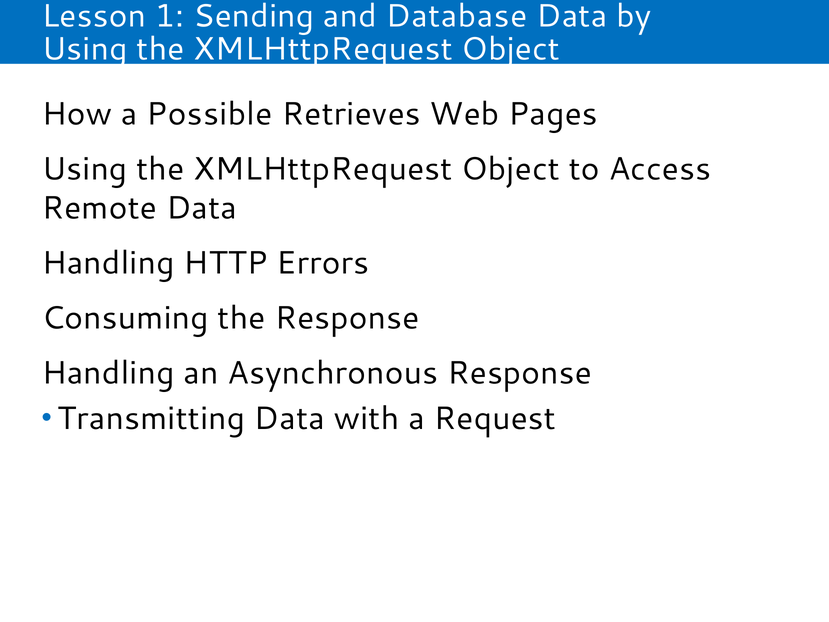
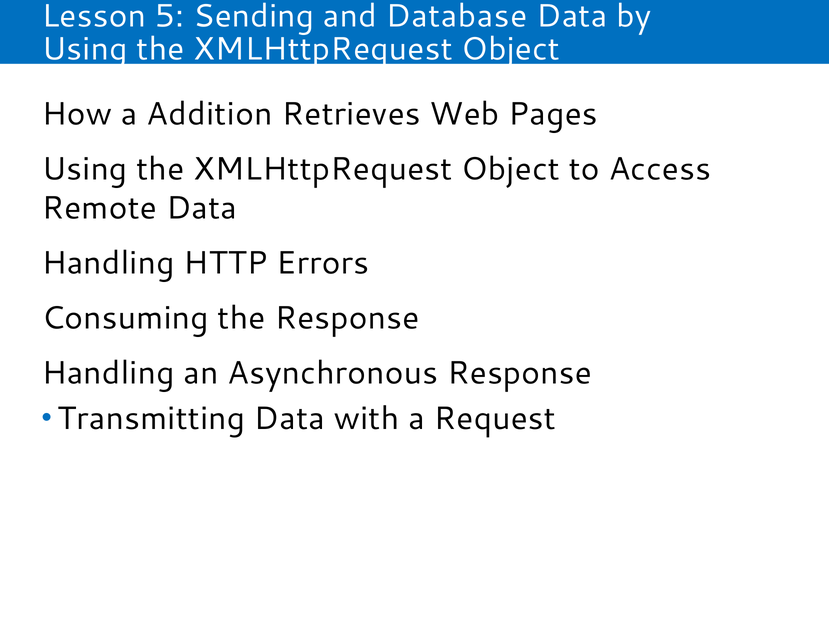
1: 1 -> 5
Possible: Possible -> Addition
